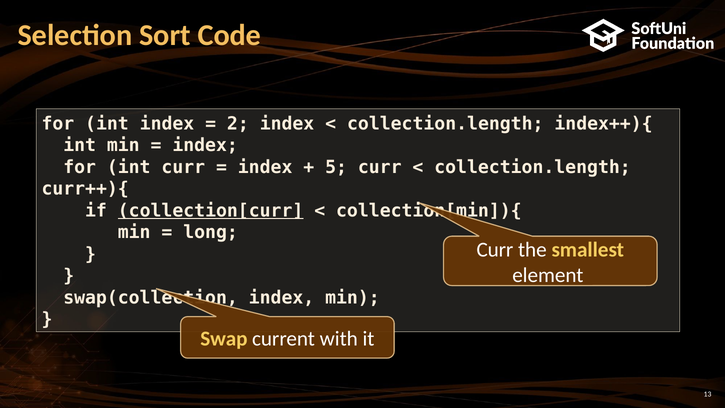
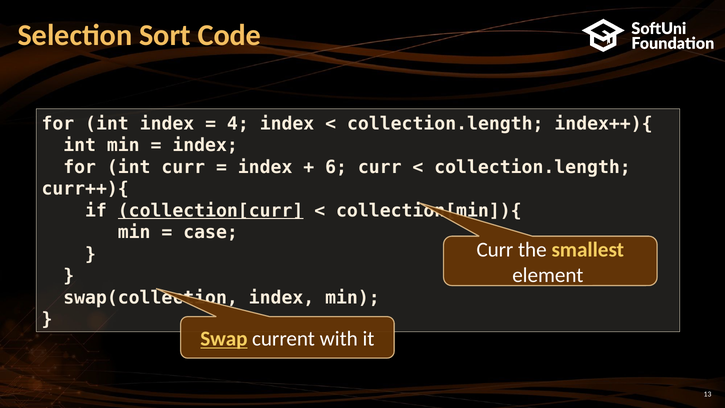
2: 2 -> 4
5: 5 -> 6
long: long -> case
Swap underline: none -> present
